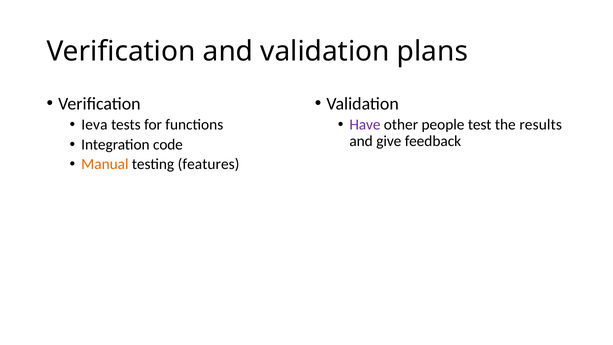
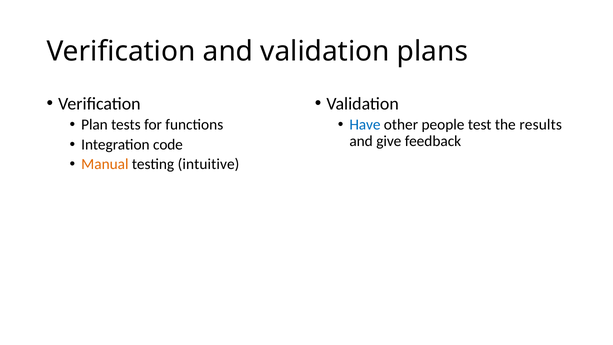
Ieva: Ieva -> Plan
Have colour: purple -> blue
features: features -> intuitive
